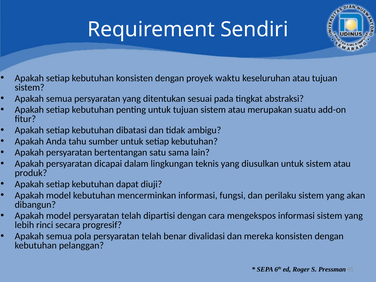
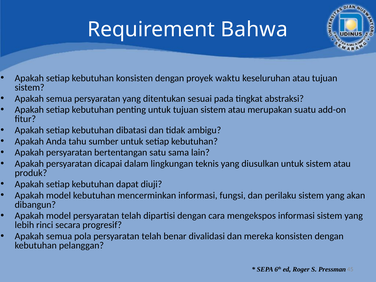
Sendiri: Sendiri -> Bahwa
